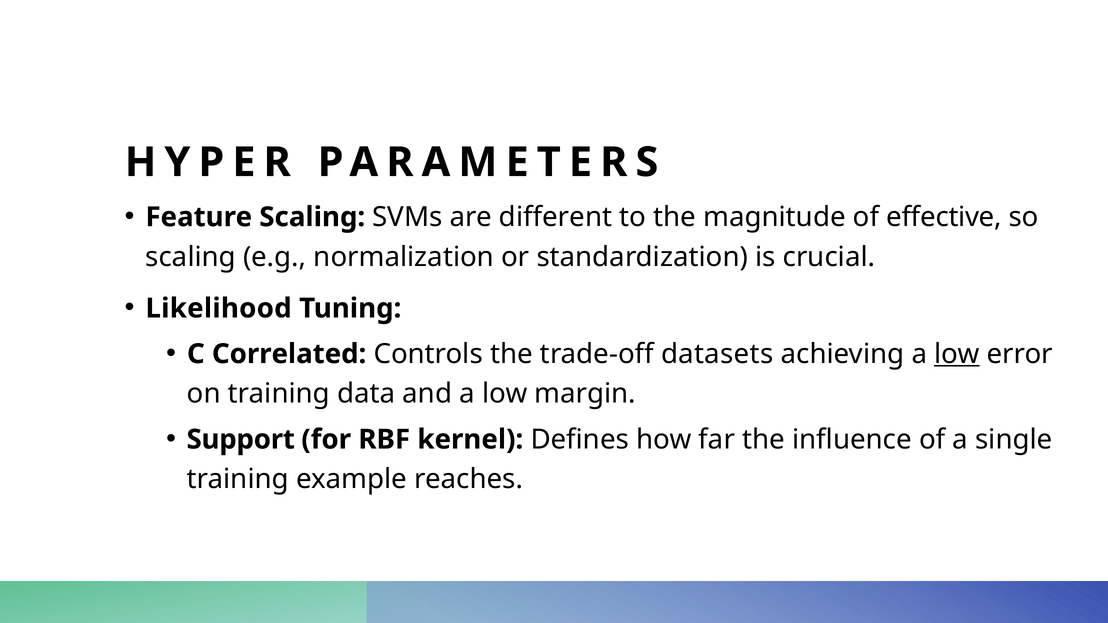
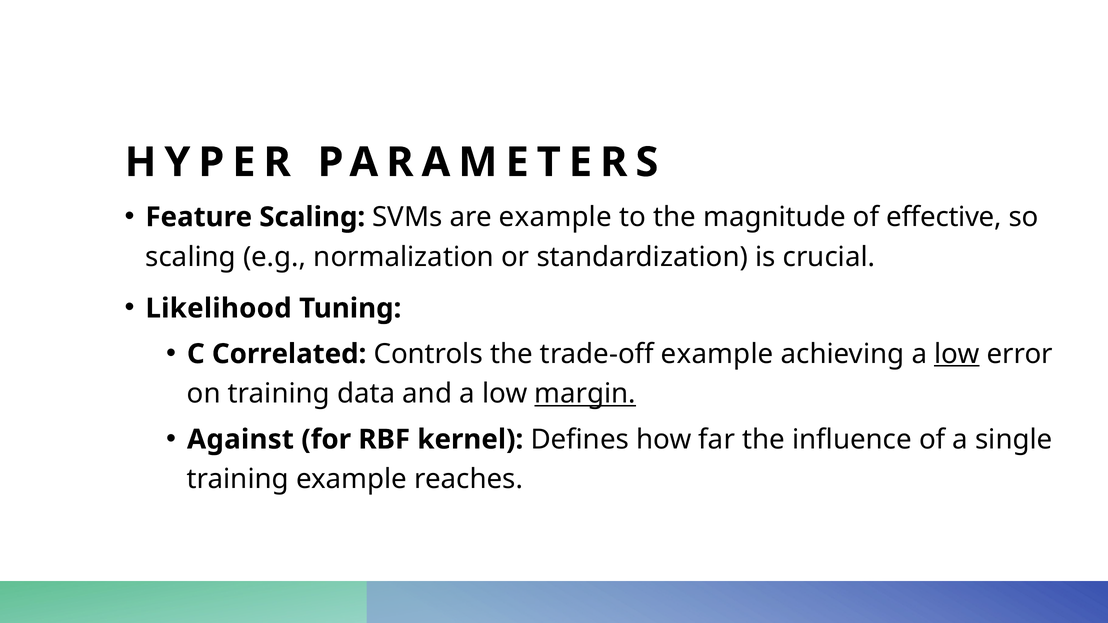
are different: different -> example
trade-off datasets: datasets -> example
margin underline: none -> present
Support: Support -> Against
